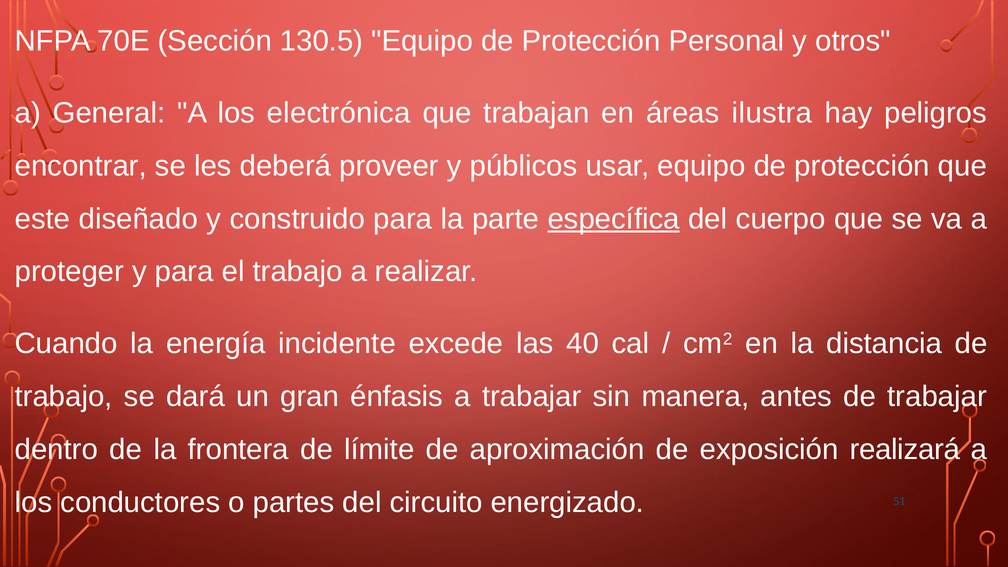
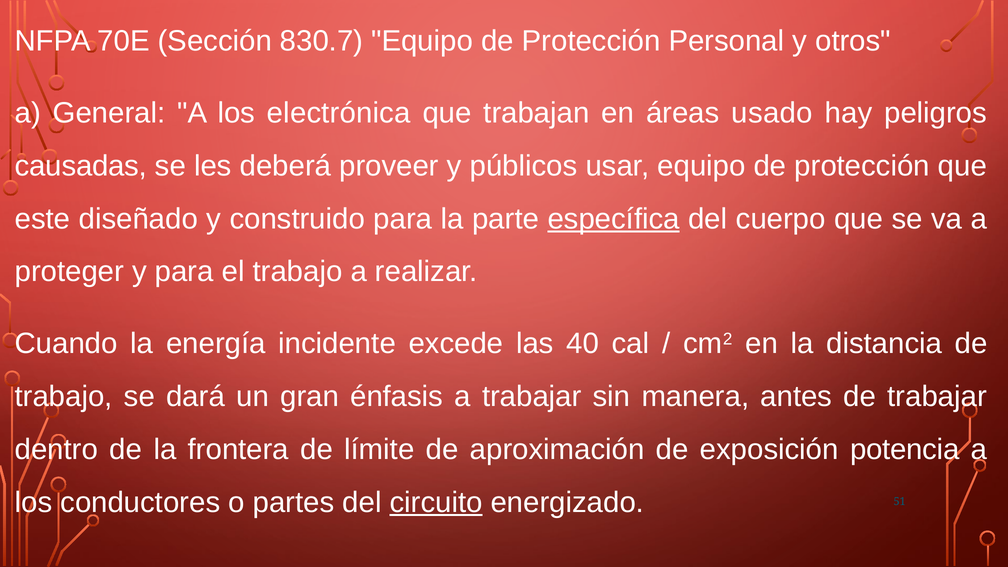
130.5: 130.5 -> 830.7
ilustra: ilustra -> usado
encontrar: encontrar -> causadas
realizará: realizará -> potencia
circuito underline: none -> present
